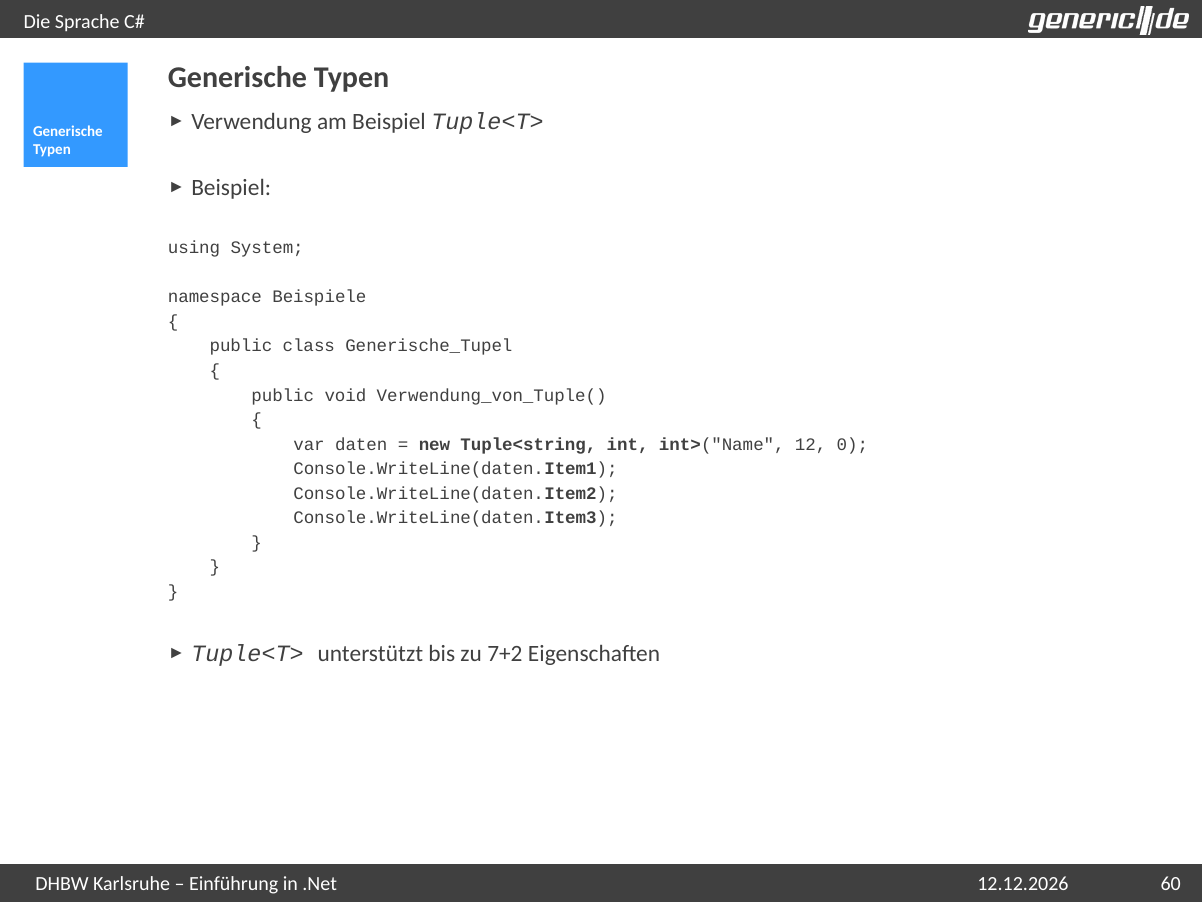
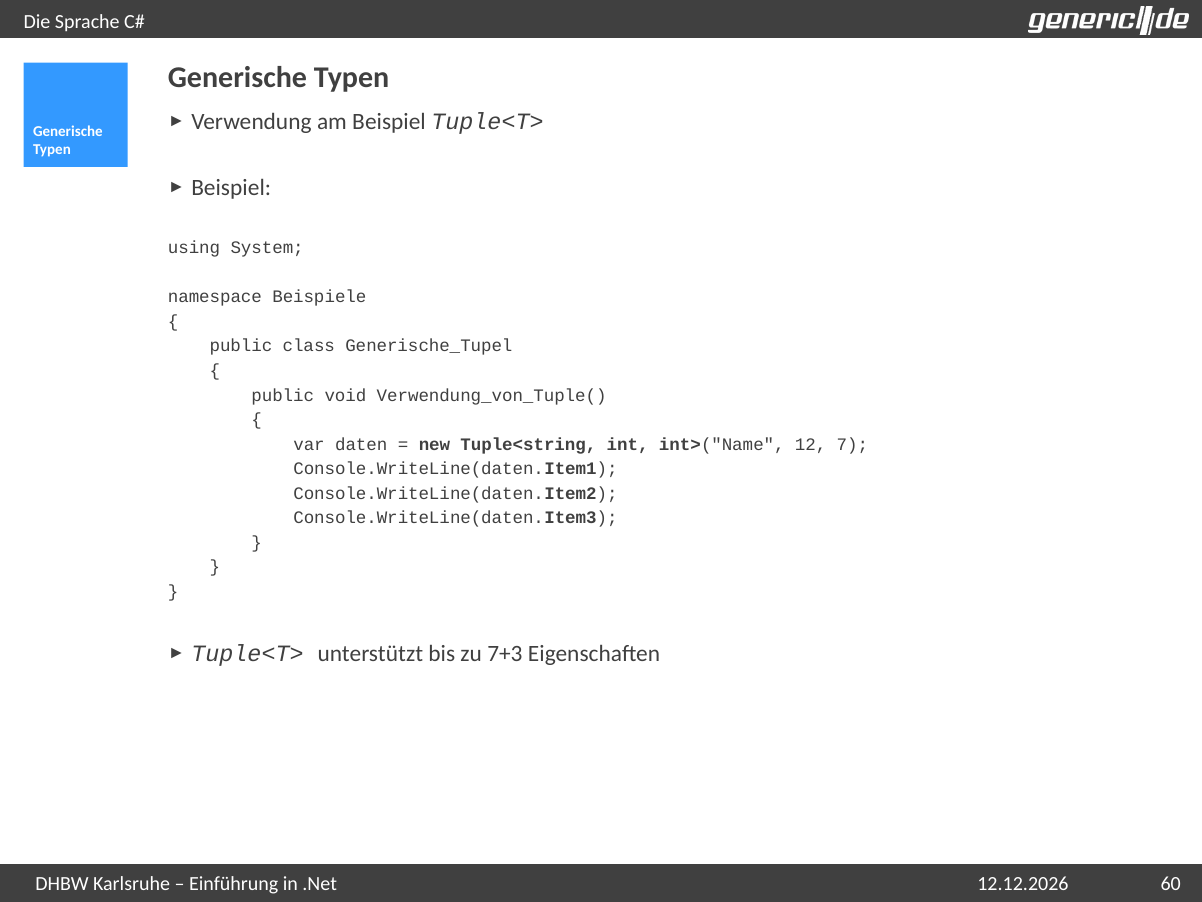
0: 0 -> 7
7+2: 7+2 -> 7+3
